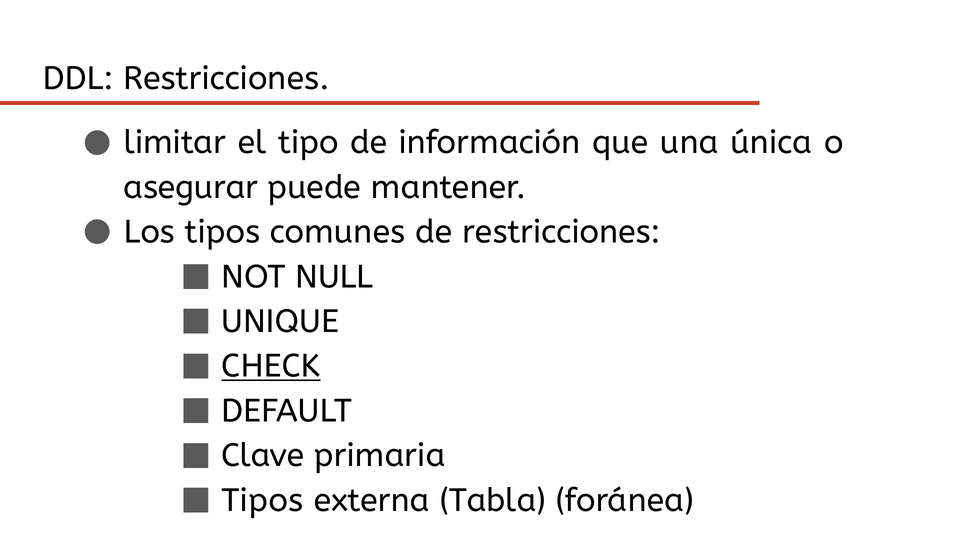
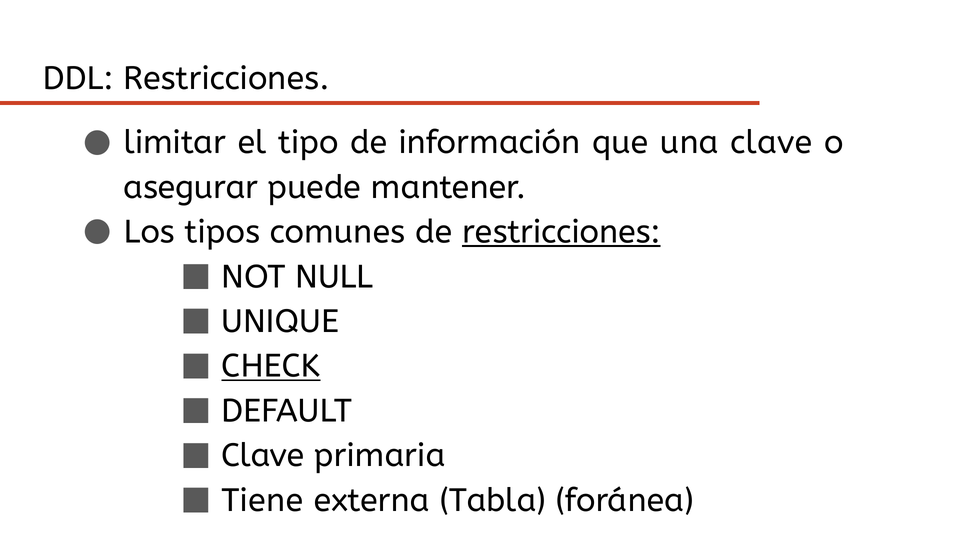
una única: única -> clave
restricciones at (561, 232) underline: none -> present
Tipos at (263, 501): Tipos -> Tiene
